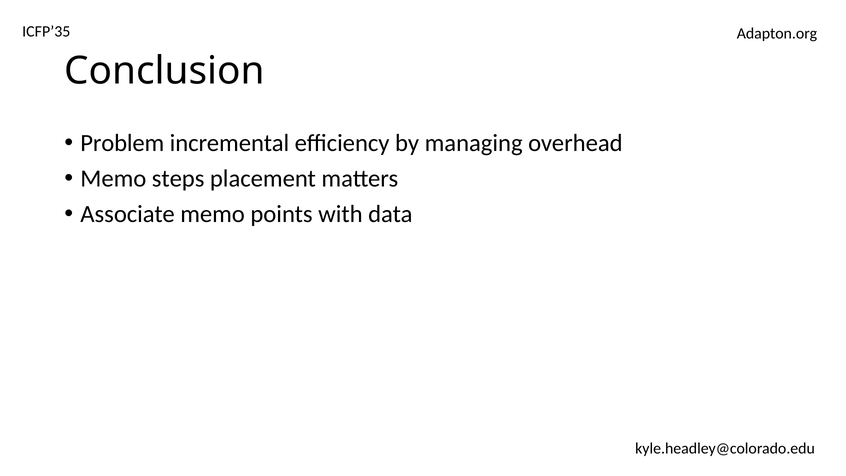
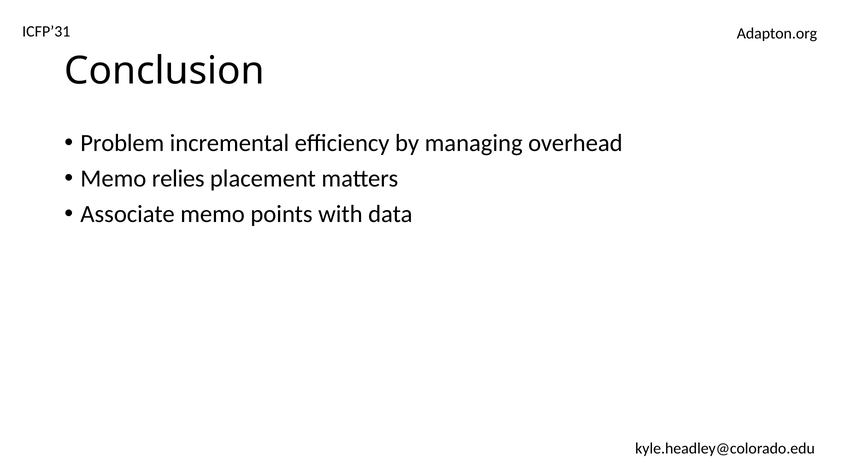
ICFP’35: ICFP’35 -> ICFP’31
steps: steps -> relies
